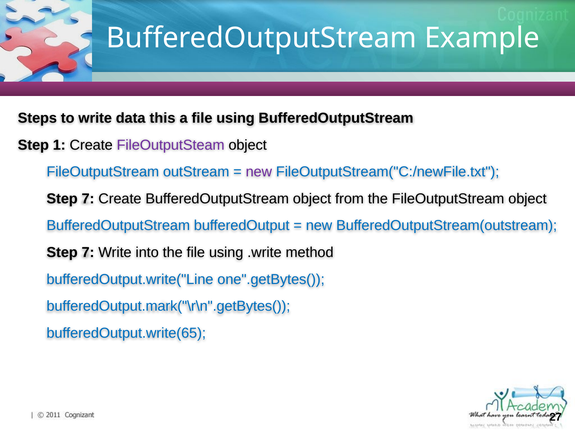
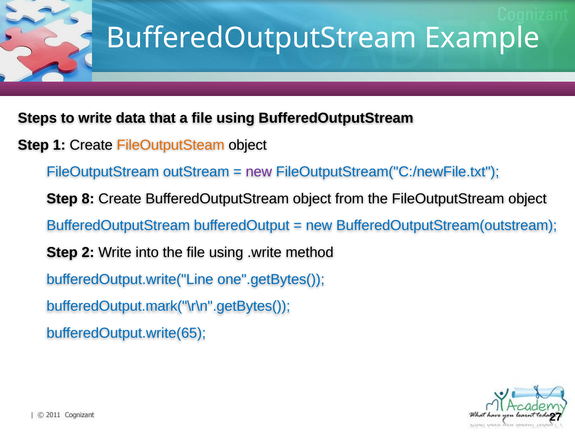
this: this -> that
FileOutputSteam colour: purple -> orange
7 at (88, 198): 7 -> 8
7 at (88, 252): 7 -> 2
